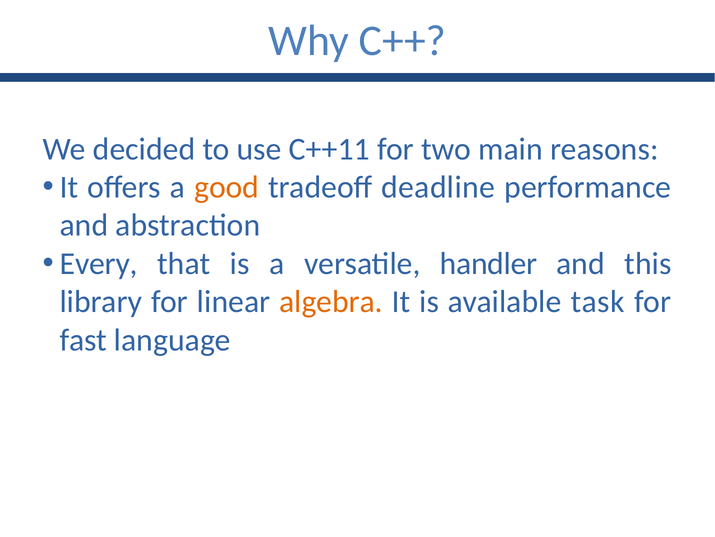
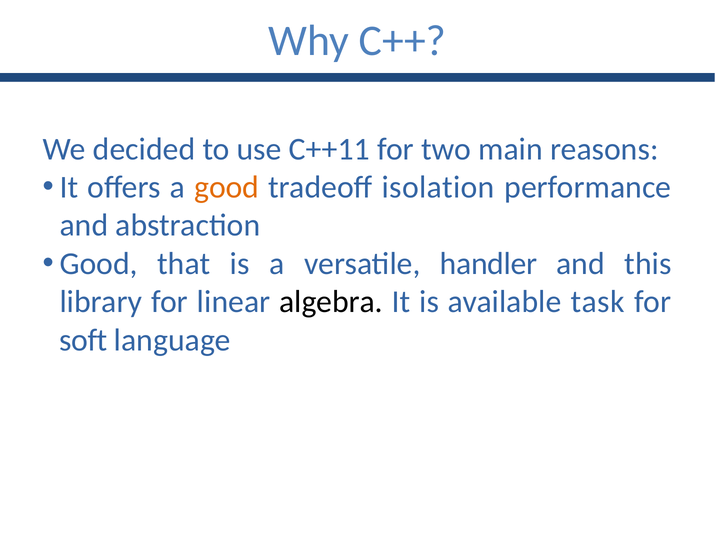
deadline: deadline -> isolation
Every at (99, 263): Every -> Good
algebra colour: orange -> black
fast: fast -> soft
